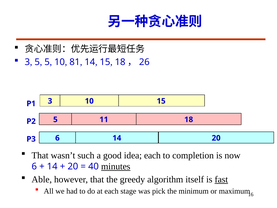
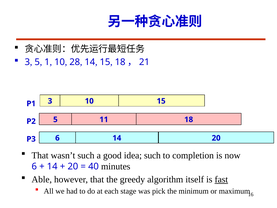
5 at (47, 62): 5 -> 1
81: 81 -> 28
26: 26 -> 21
idea each: each -> such
minutes underline: present -> none
